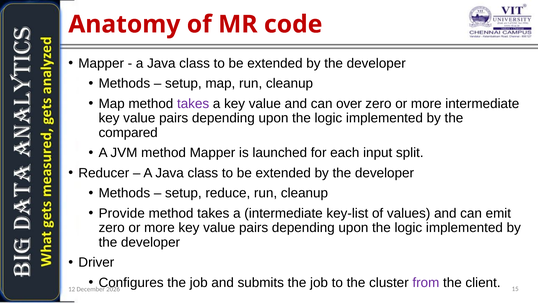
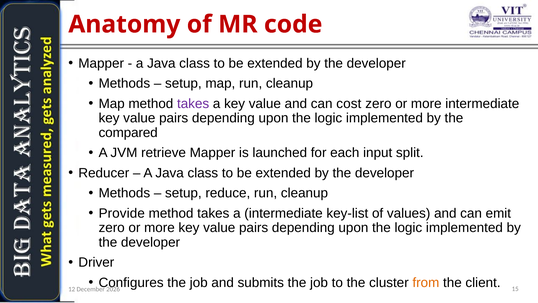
over: over -> cost
JVM method: method -> retrieve
from colour: purple -> orange
